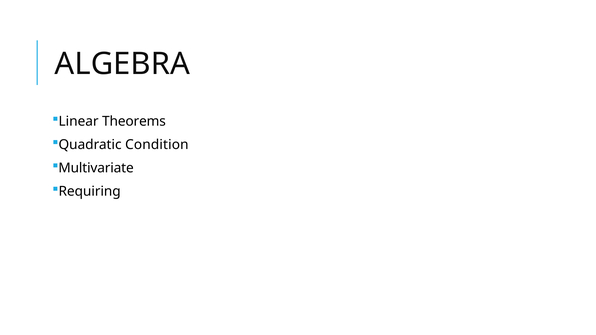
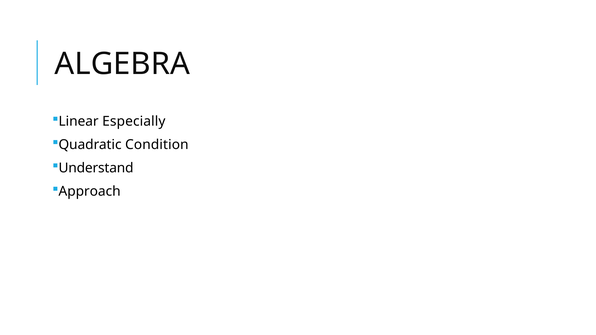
Theorems: Theorems -> Especially
Multivariate: Multivariate -> Understand
Requiring: Requiring -> Approach
